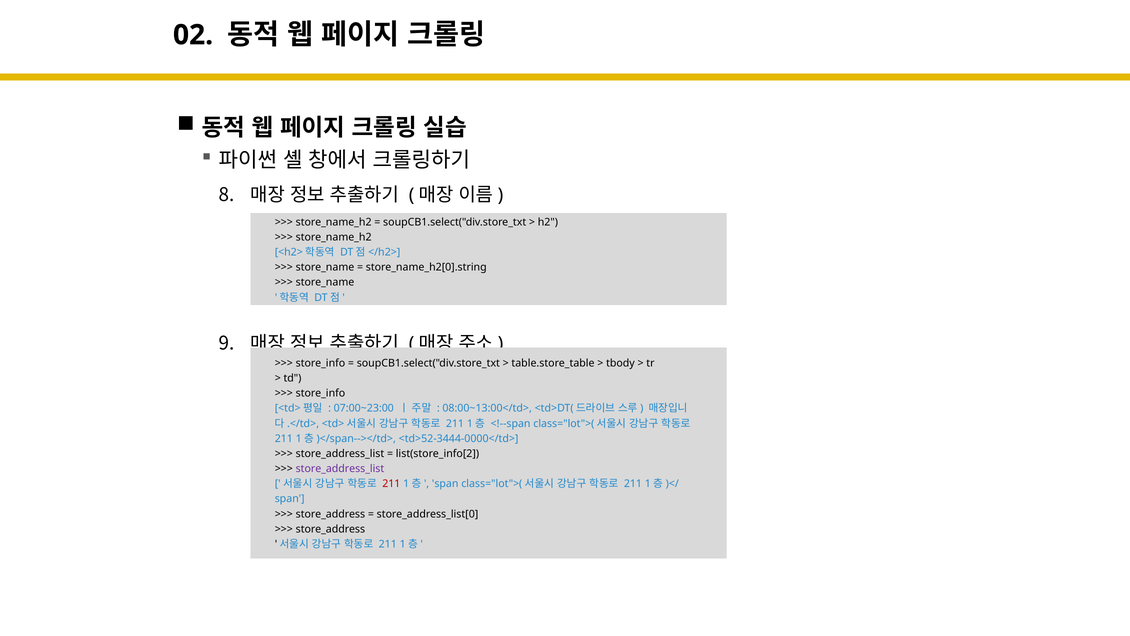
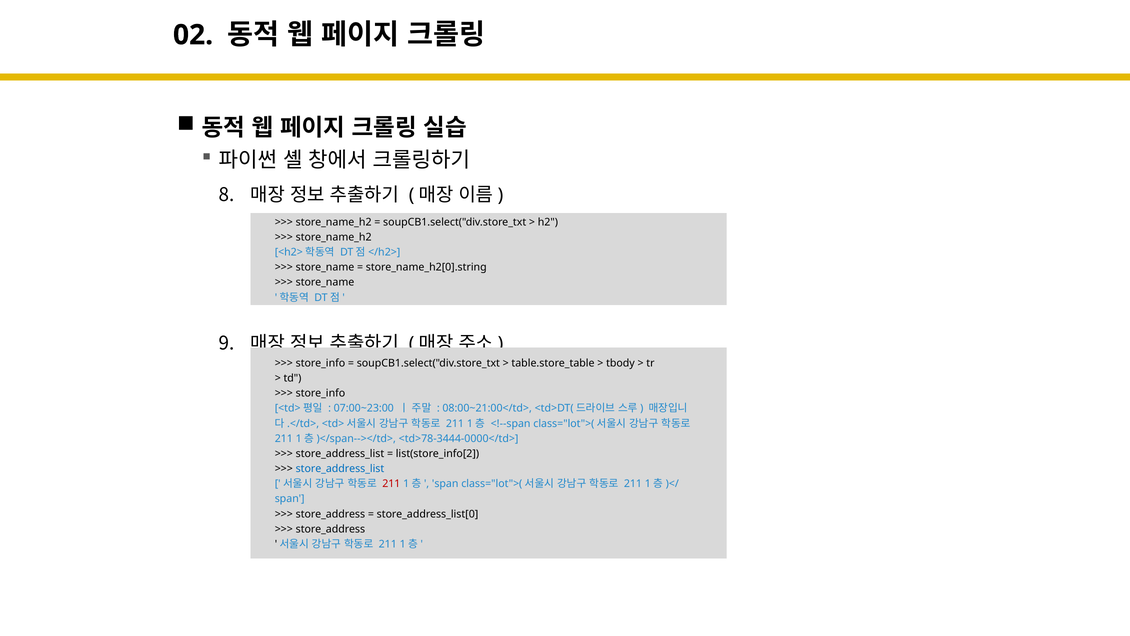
08:00~13:00</td>: 08:00~13:00</td> -> 08:00~21:00</td>
<td>52-3444-0000</td>: <td>52-3444-0000</td> -> <td>78-3444-0000</td>
store_address_list at (340, 469) colour: purple -> blue
